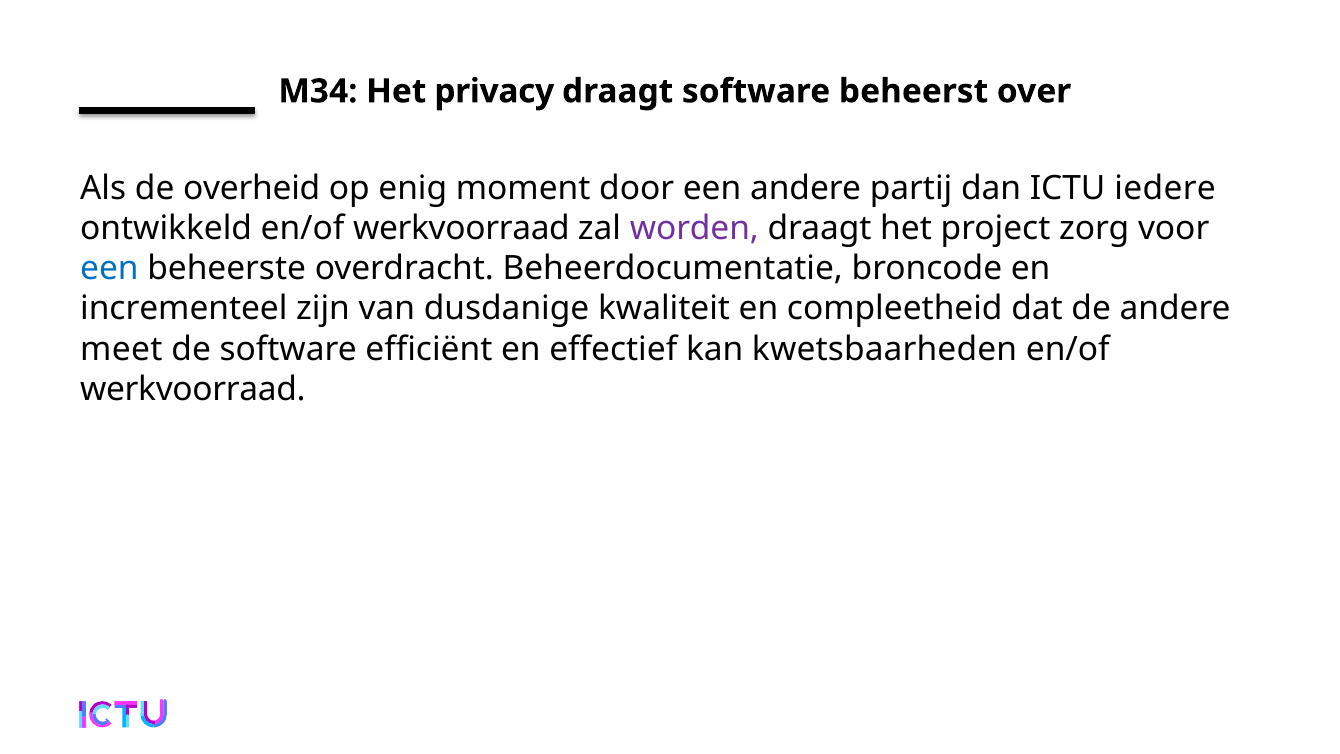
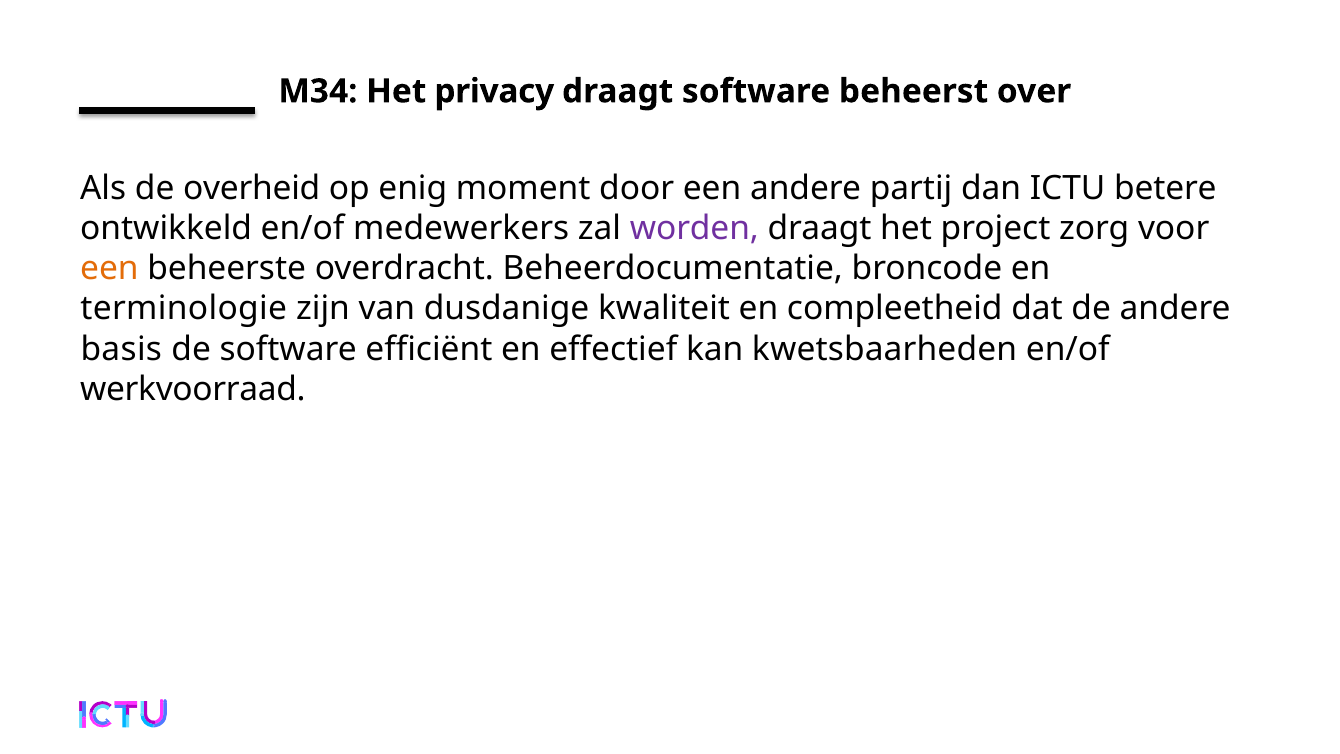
iedere: iedere -> betere
ontwikkeld en/of werkvoorraad: werkvoorraad -> medewerkers
een at (109, 269) colour: blue -> orange
incrementeel: incrementeel -> terminologie
meet: meet -> basis
